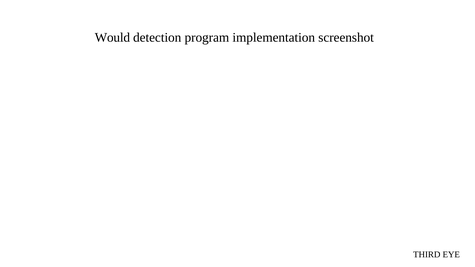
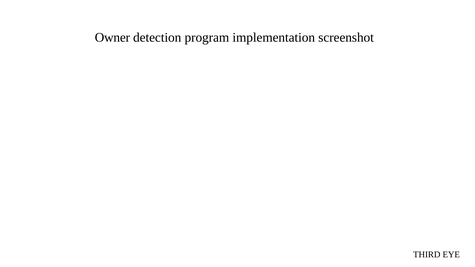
Would: Would -> Owner
